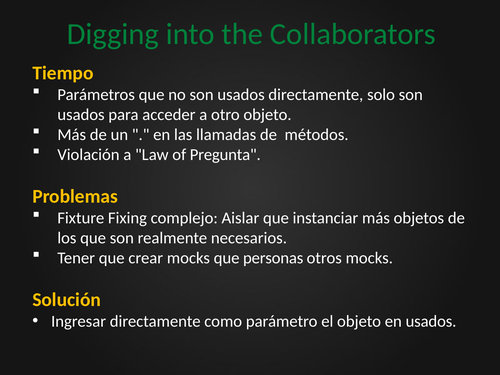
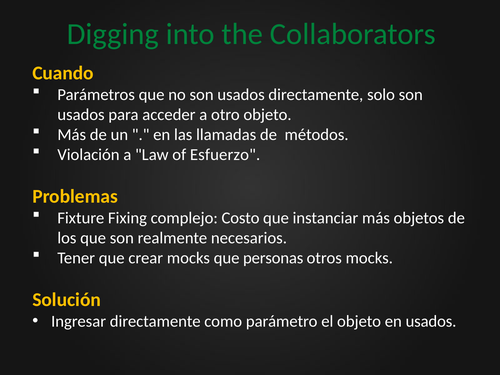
Tiempo: Tiempo -> Cuando
Pregunta: Pregunta -> Esfuerzo
Aislar: Aislar -> Costo
